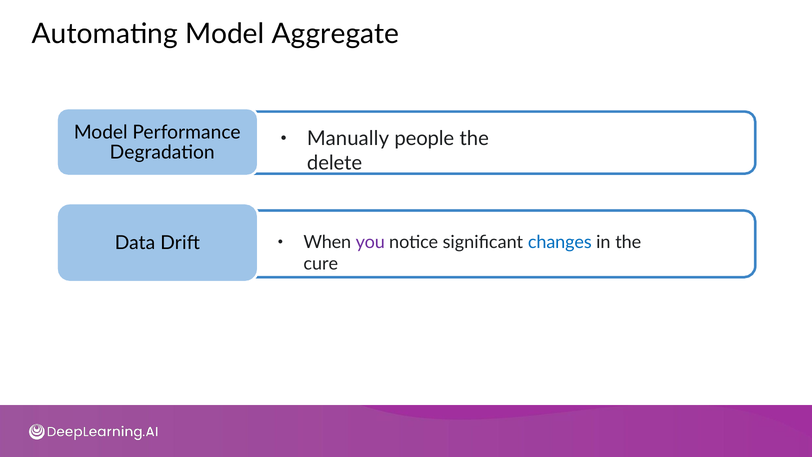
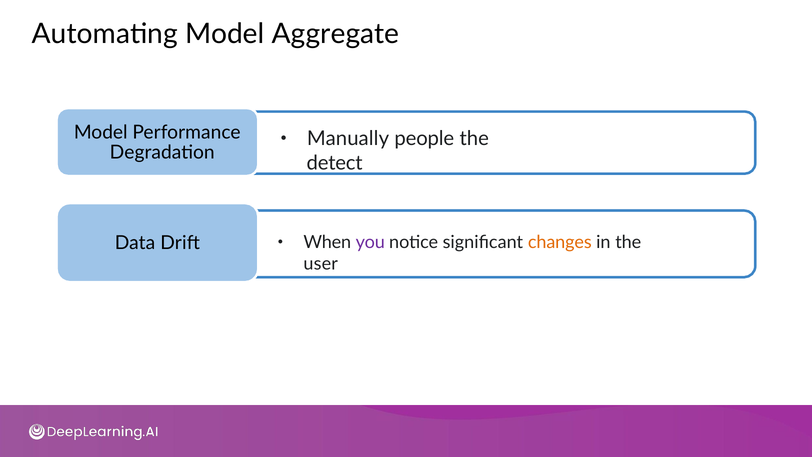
delete: delete -> detect
changes colour: blue -> orange
cure: cure -> user
